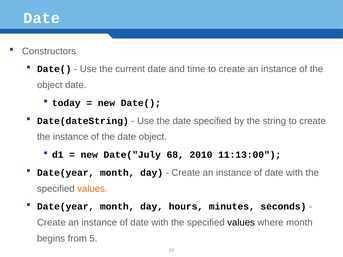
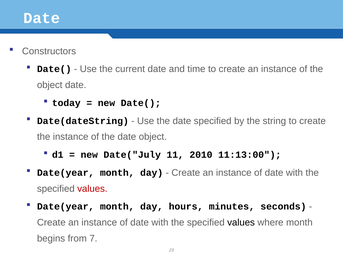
68: 68 -> 11
values at (92, 189) colour: orange -> red
5: 5 -> 7
